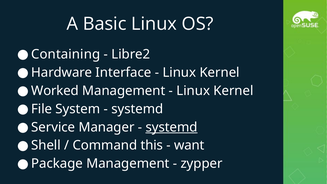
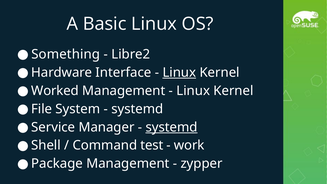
Containing: Containing -> Something
Linux at (179, 72) underline: none -> present
this: this -> test
want: want -> work
